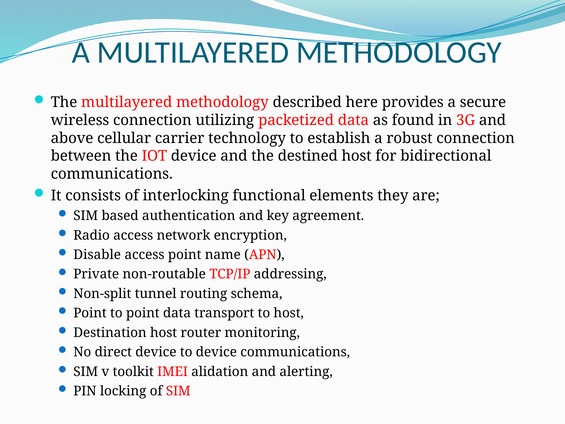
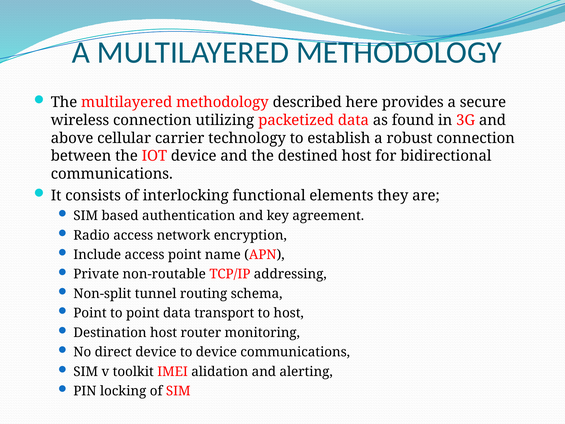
Disable: Disable -> Include
